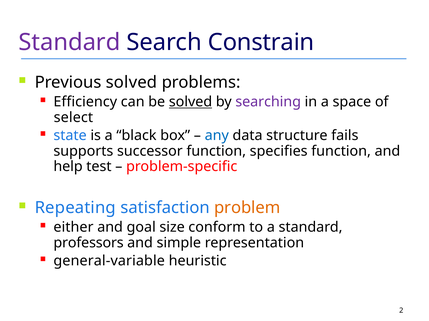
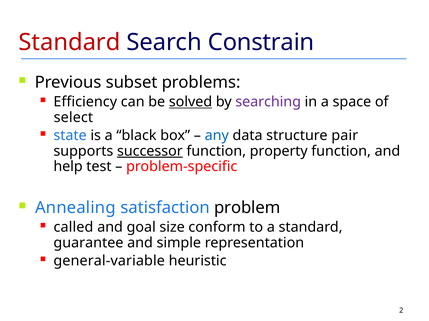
Standard at (69, 42) colour: purple -> red
Previous solved: solved -> subset
fails: fails -> pair
successor underline: none -> present
specifies: specifies -> property
Repeating: Repeating -> Annealing
problem colour: orange -> black
either: either -> called
professors: professors -> guarantee
